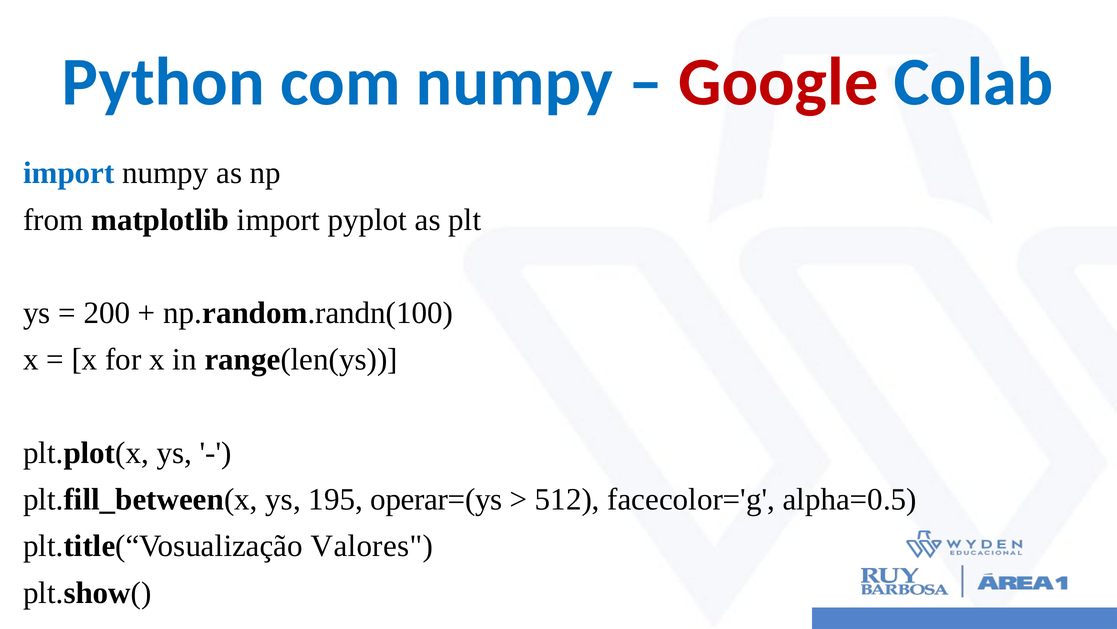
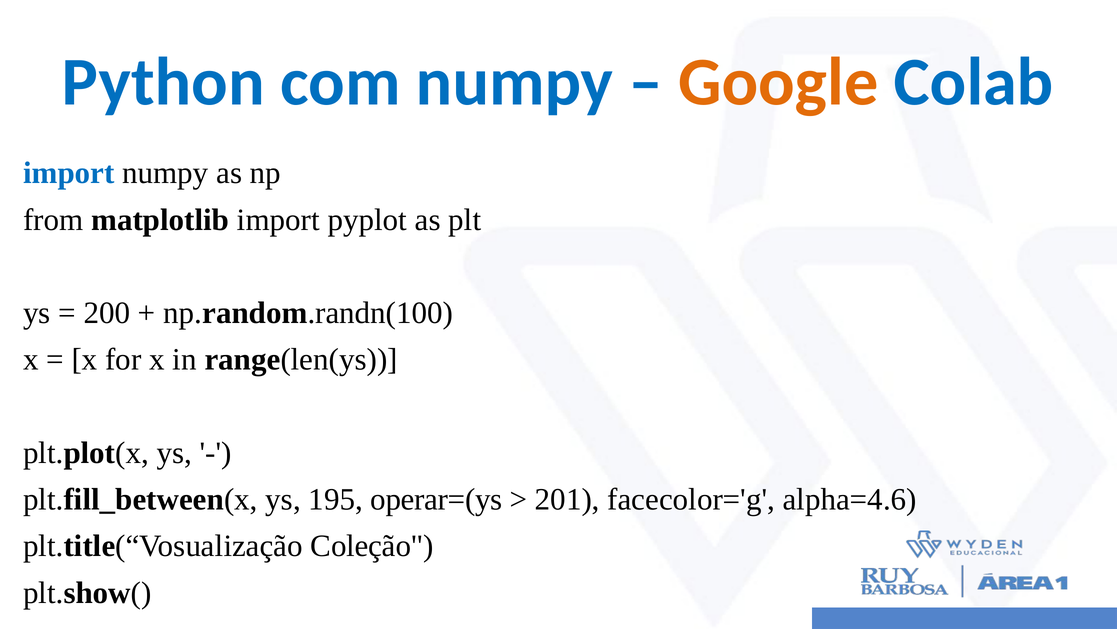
Google colour: red -> orange
512: 512 -> 201
alpha=0.5: alpha=0.5 -> alpha=4.6
Valores: Valores -> Coleção
